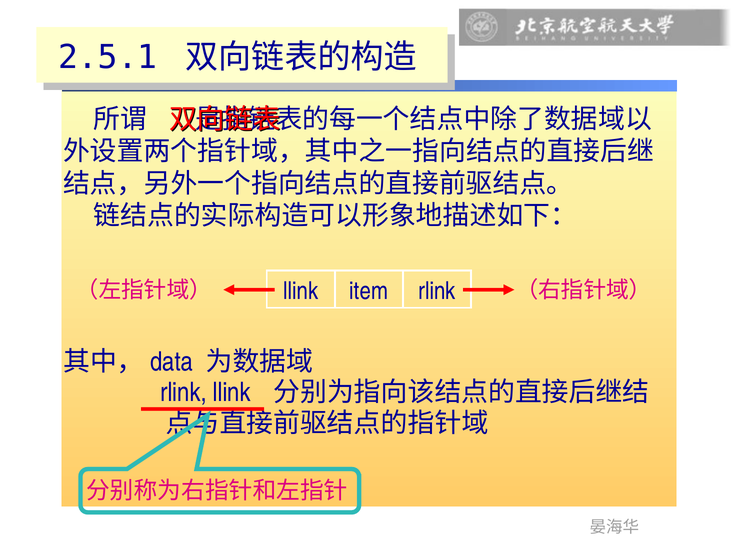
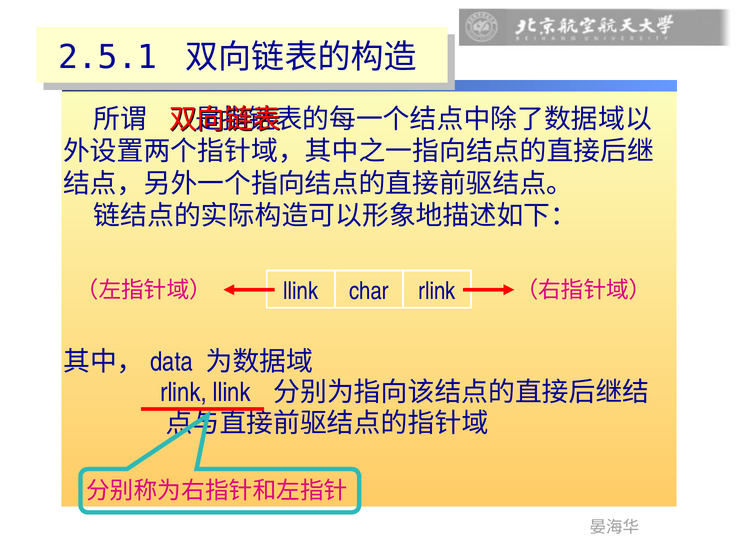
item: item -> char
